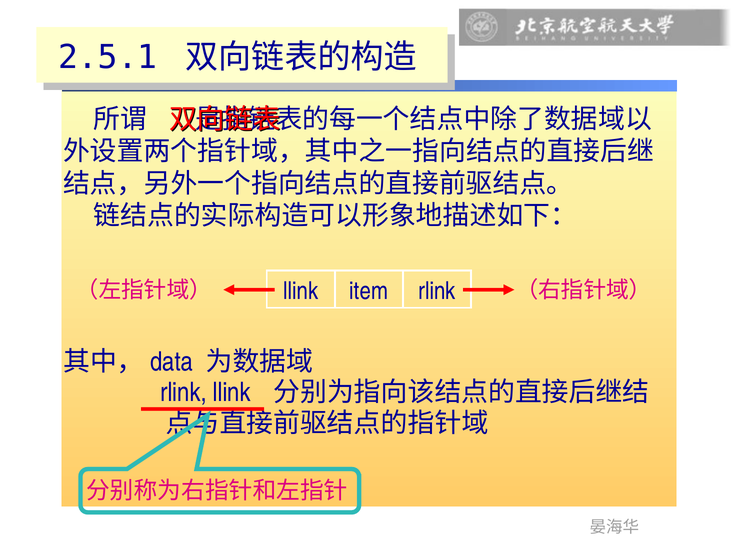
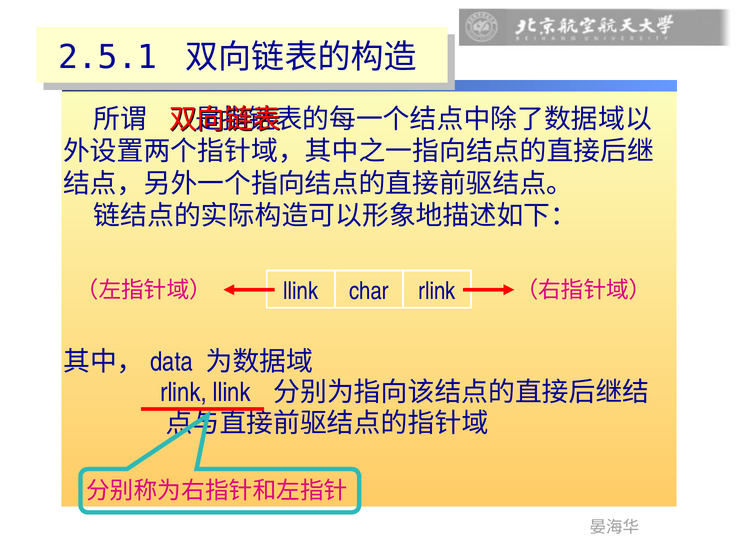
item: item -> char
